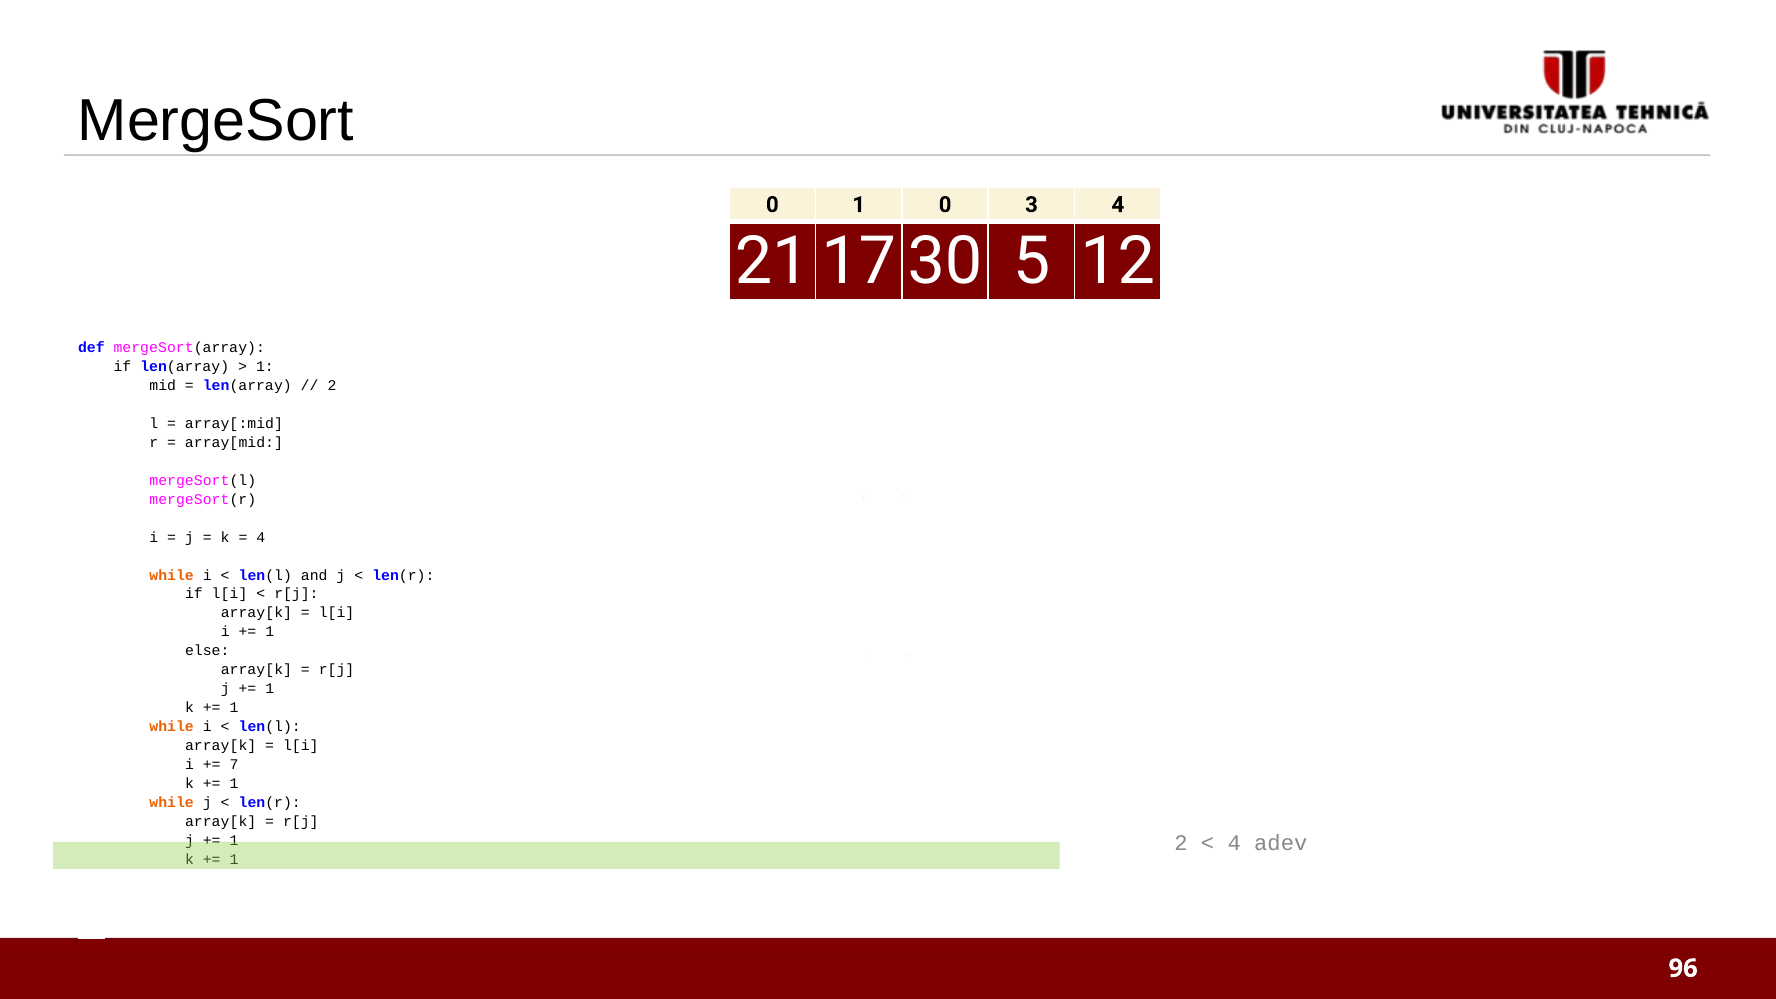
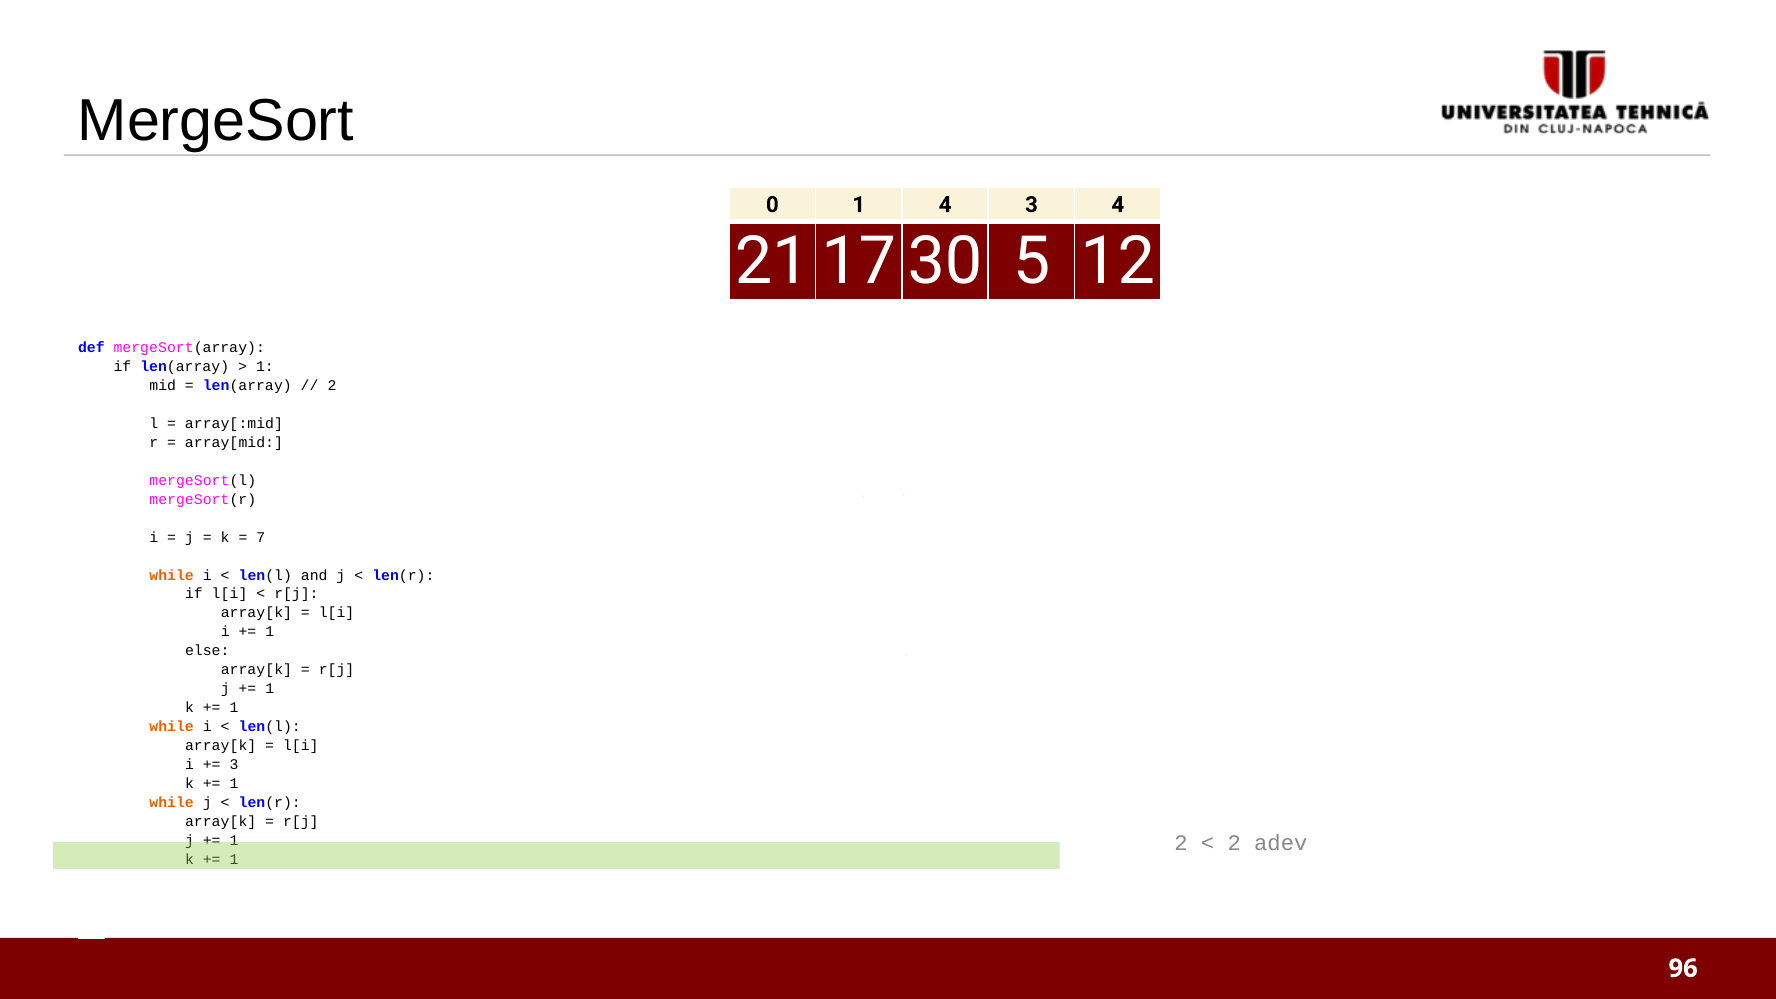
1 0: 0 -> 4
4 at (261, 537): 4 -> 7
7 at (234, 764): 7 -> 3
4 at (1234, 843): 4 -> 2
